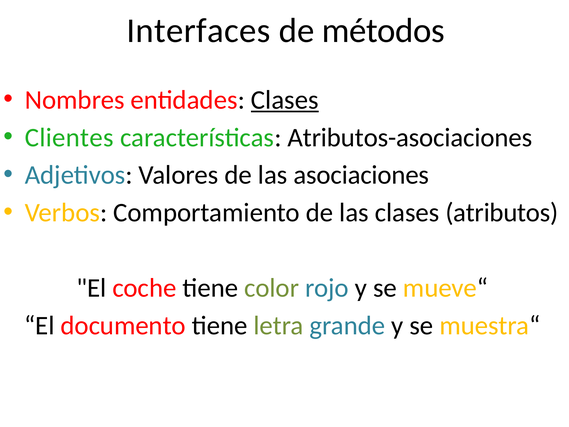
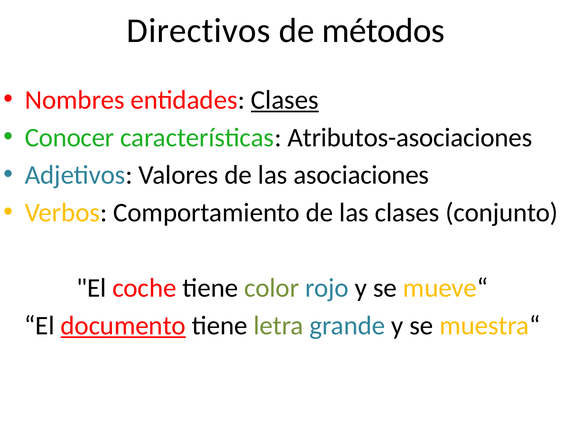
Interfaces: Interfaces -> Directivos
Clientes: Clientes -> Conocer
atributos: atributos -> conjunto
documento underline: none -> present
